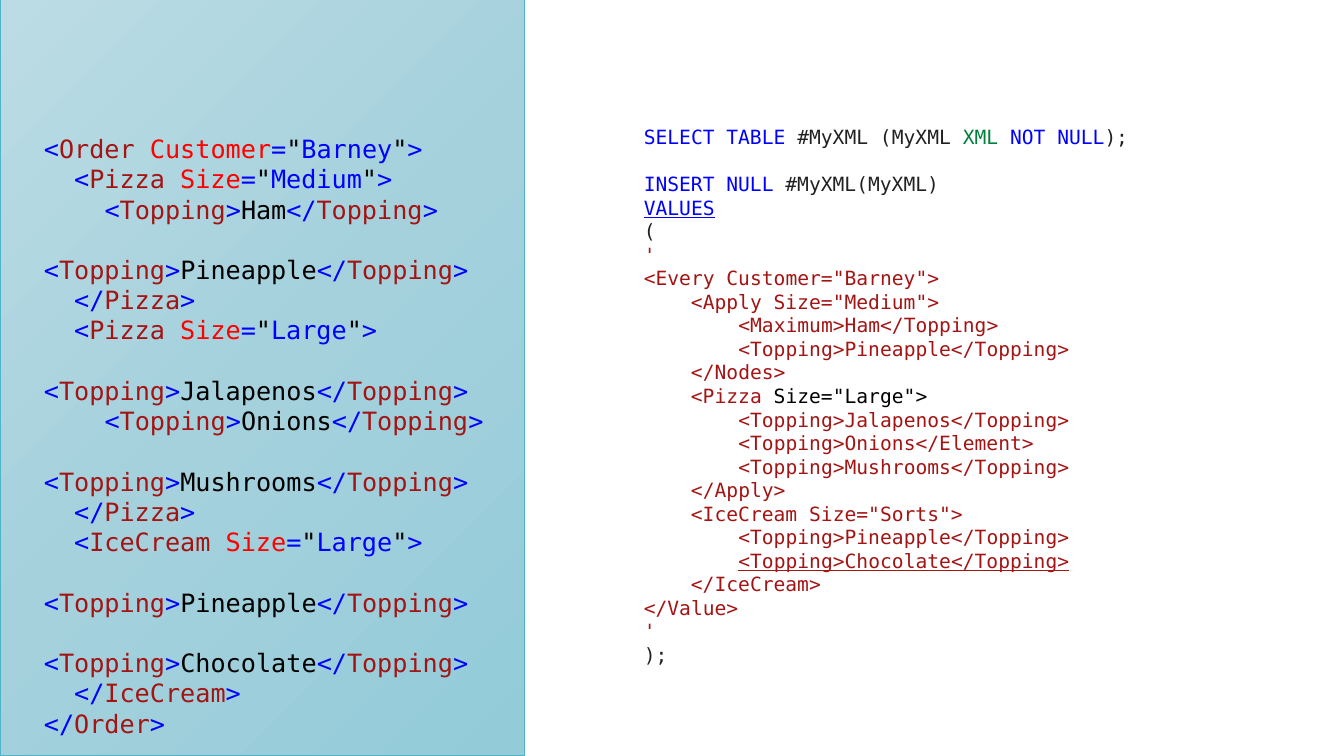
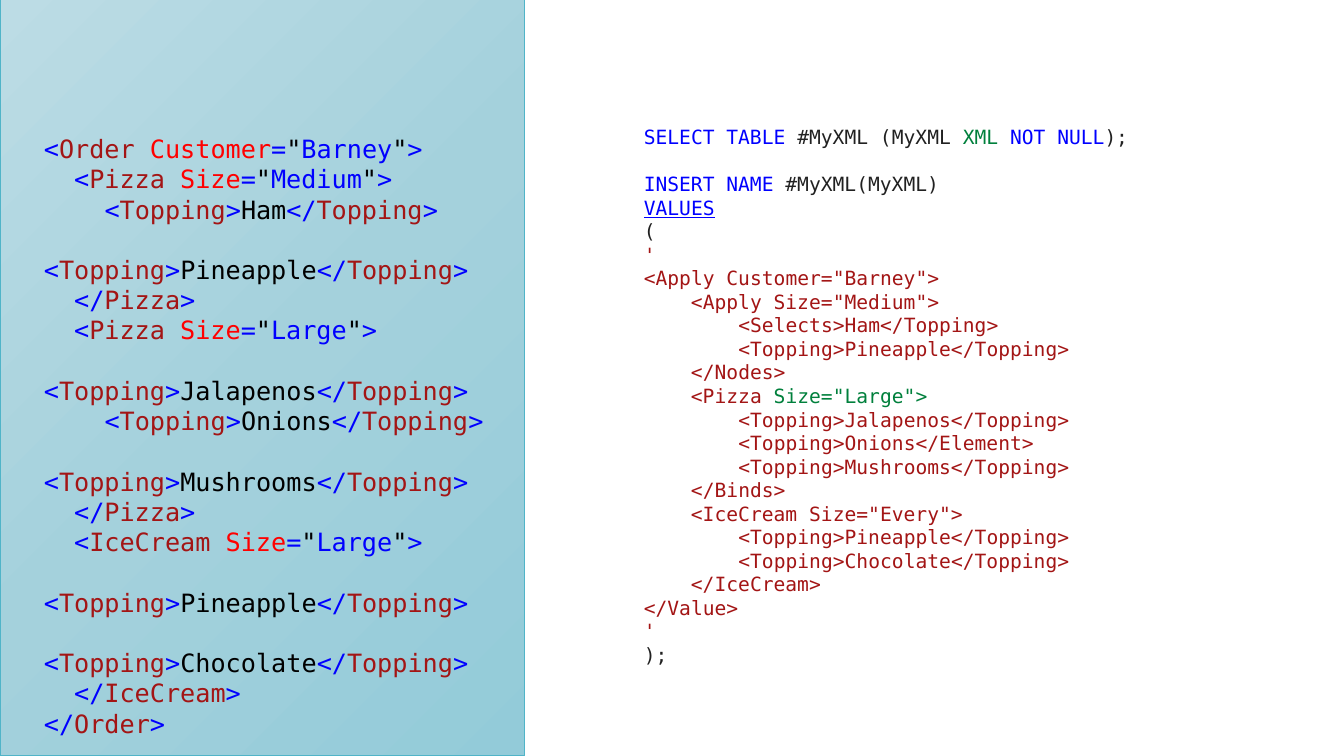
INSERT NULL: NULL -> NAME
<Every at (679, 279): <Every -> <Apply
<Maximum>Ham</Topping>: <Maximum>Ham</Topping> -> <Selects>Ham</Topping>
Size="Large"> at (851, 397) colour: black -> green
</Apply>: </Apply> -> </Binds>
Size="Sorts">: Size="Sorts"> -> Size="Every">
<Topping>Chocolate</Topping> at (904, 562) underline: present -> none
